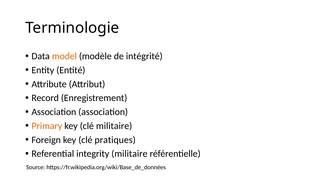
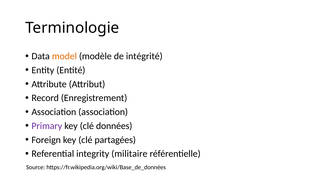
Primary colour: orange -> purple
clé militaire: militaire -> données
pratiques: pratiques -> partagées
